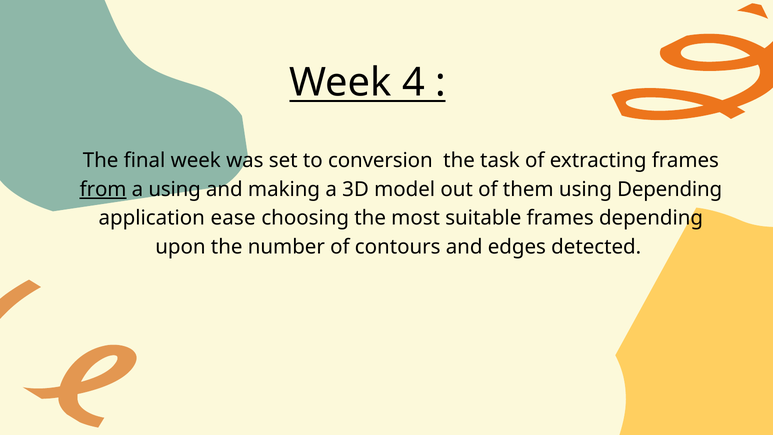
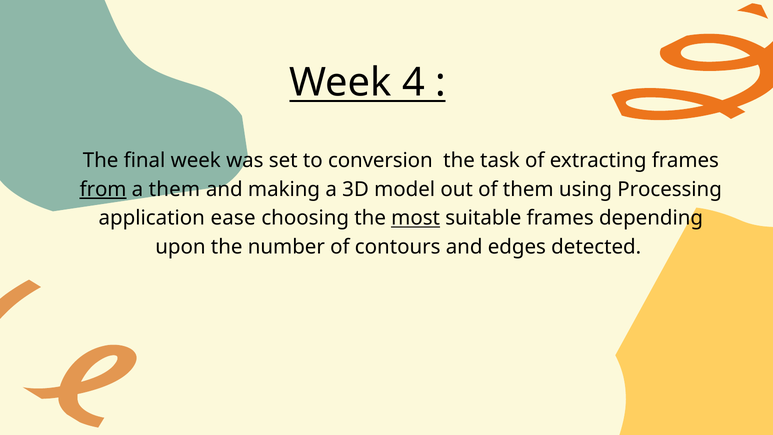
a using: using -> them
using Depending: Depending -> Processing
most underline: none -> present
